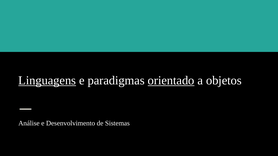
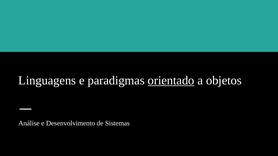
Linguagens underline: present -> none
